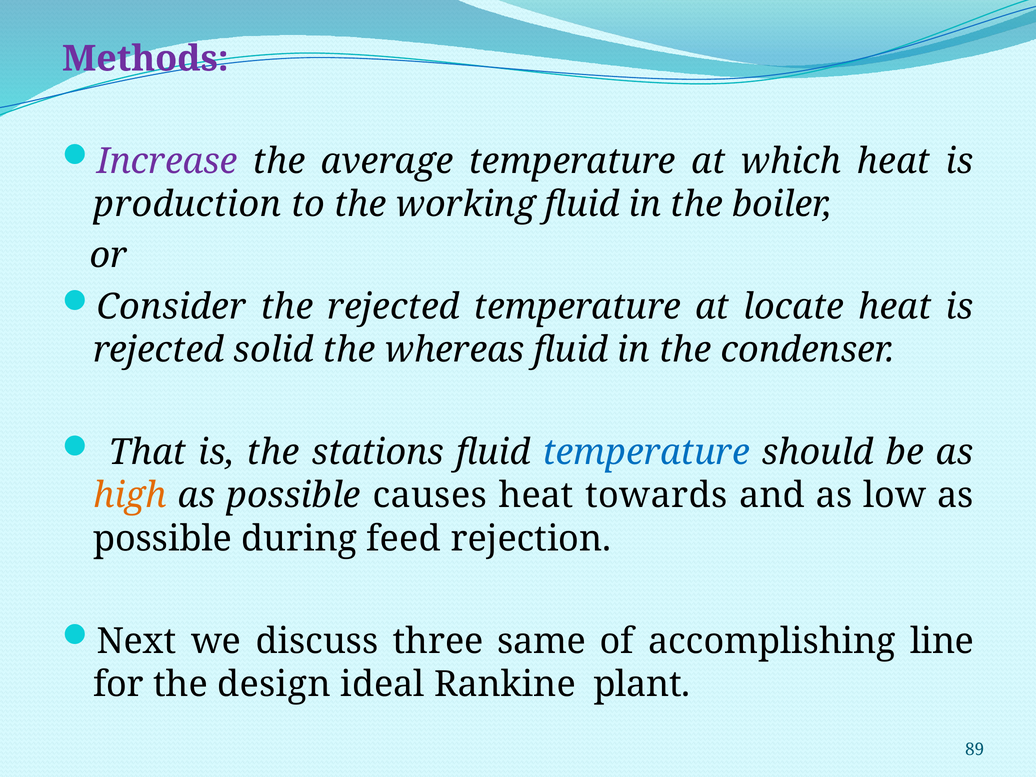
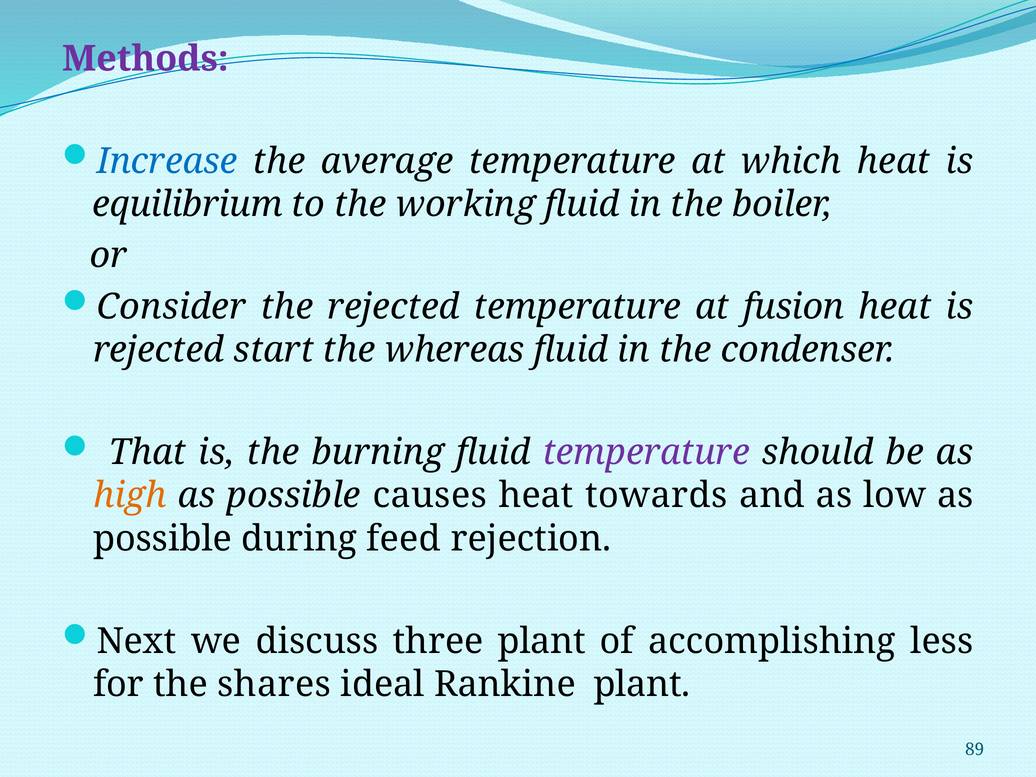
Increase colour: purple -> blue
production: production -> equilibrium
locate: locate -> fusion
solid: solid -> start
stations: stations -> burning
temperature at (646, 452) colour: blue -> purple
three same: same -> plant
line: line -> less
design: design -> shares
